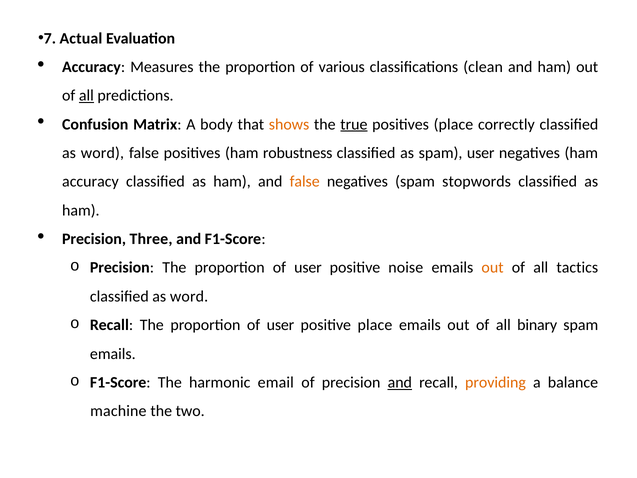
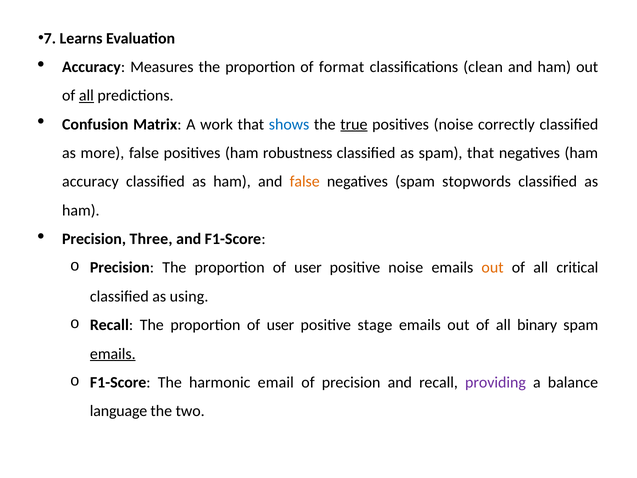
Actual: Actual -> Learns
various: various -> format
body: body -> work
shows colour: orange -> blue
positives place: place -> noise
word at (102, 153): word -> more
spam user: user -> that
tactics: tactics -> critical
word at (189, 296): word -> using
positive place: place -> stage
emails at (113, 354) underline: none -> present
and at (400, 382) underline: present -> none
providing colour: orange -> purple
machine: machine -> language
